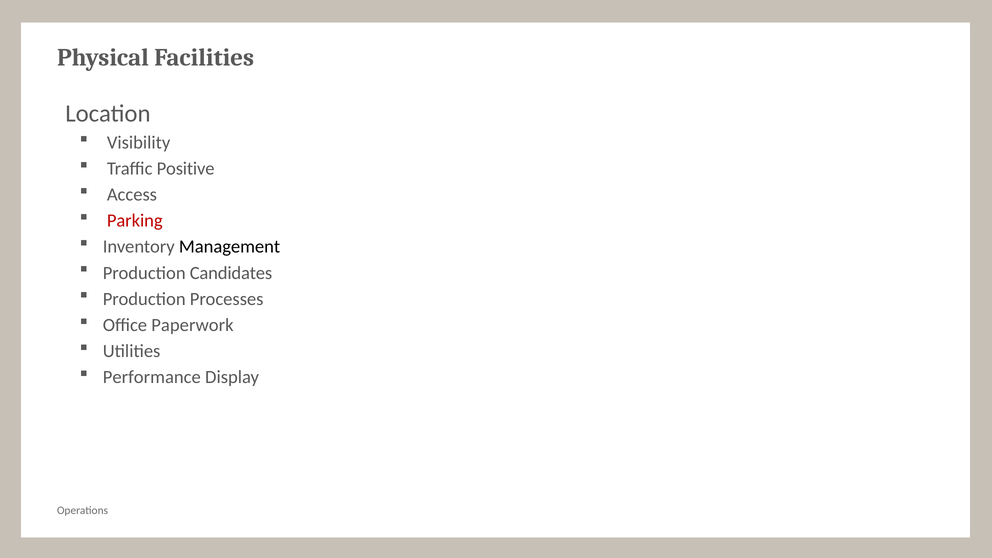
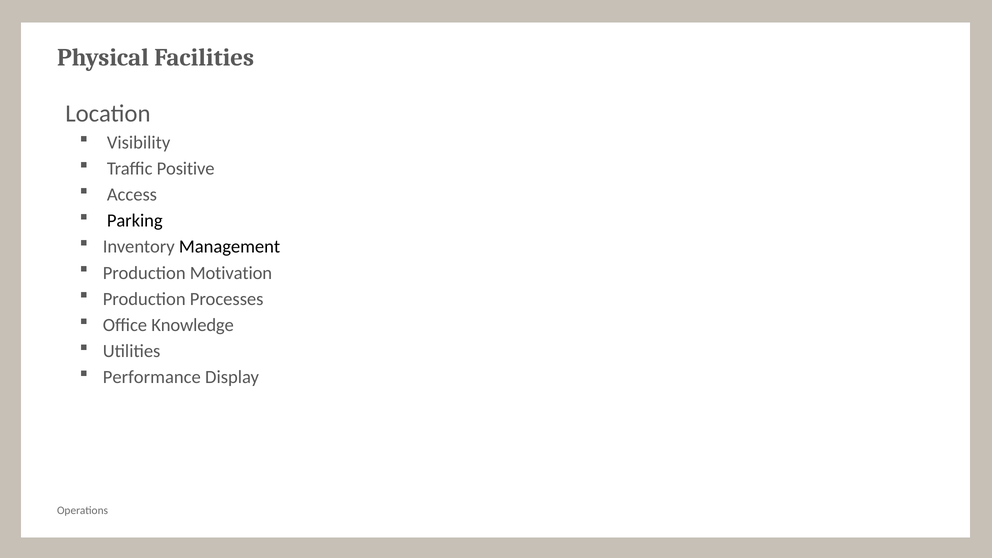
Parking colour: red -> black
Candidates: Candidates -> Motivation
Paperwork: Paperwork -> Knowledge
